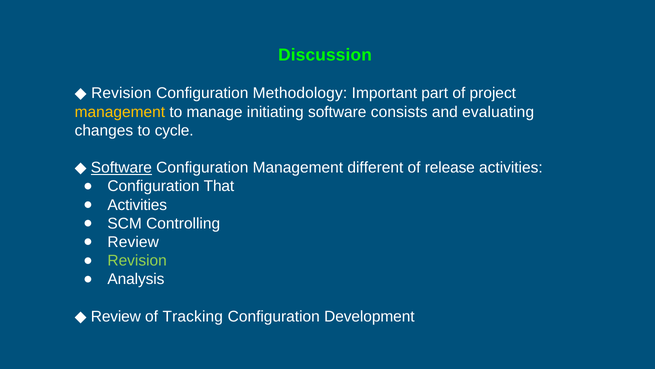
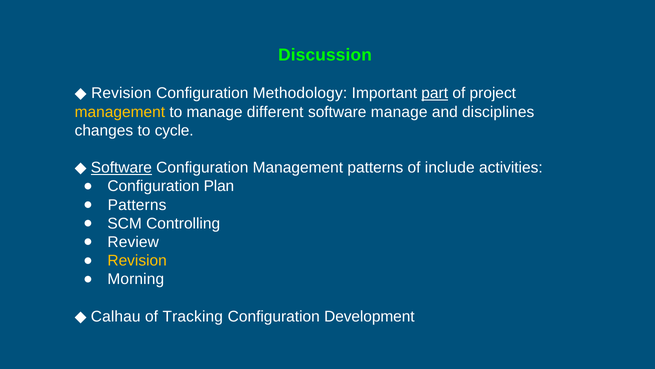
part underline: none -> present
initiating: initiating -> different
software consists: consists -> manage
evaluating: evaluating -> disciplines
Management different: different -> patterns
release: release -> include
That: That -> Plan
Activities at (137, 205): Activities -> Patterns
Revision at (137, 260) colour: light green -> yellow
Analysis: Analysis -> Morning
Review at (116, 316): Review -> Calhau
